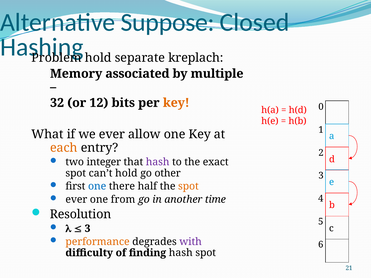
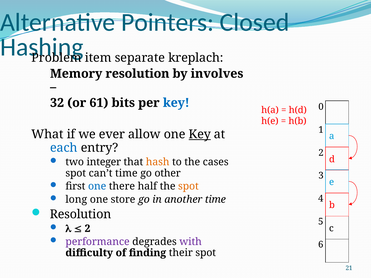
Suppose: Suppose -> Pointers
hold at (98, 58): hold -> item
Memory associated: associated -> resolution
multiple: multiple -> involves
12: 12 -> 61
key at (176, 103) colour: orange -> blue
Key at (200, 135) underline: none -> present
each colour: orange -> blue
hash at (158, 162) colour: purple -> orange
exact: exact -> cases
can’t hold: hold -> time
ever at (76, 200): ever -> long
from: from -> store
3 at (87, 229): 3 -> 2
performance colour: orange -> purple
finding hash: hash -> their
